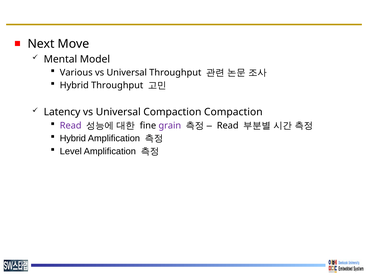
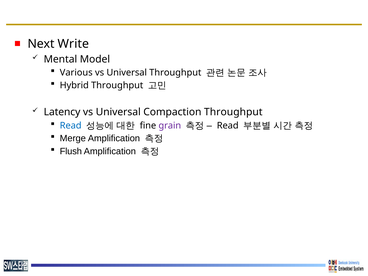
Move: Move -> Write
Compaction Compaction: Compaction -> Throughput
Read at (71, 126) colour: purple -> blue
Hybrid at (73, 138): Hybrid -> Merge
Level: Level -> Flush
